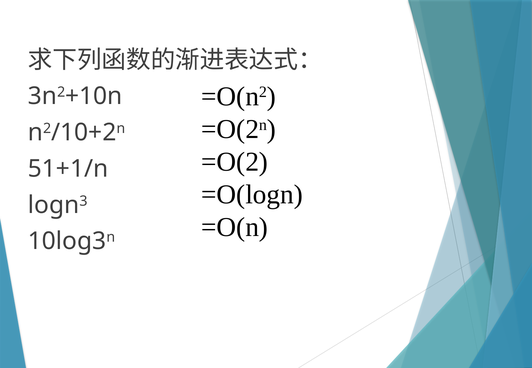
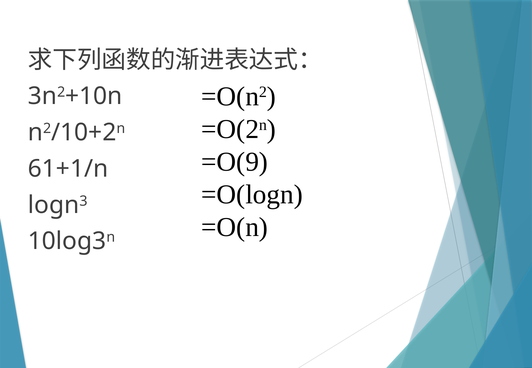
=O(2: =O(2 -> =O(9
51+1/n: 51+1/n -> 61+1/n
